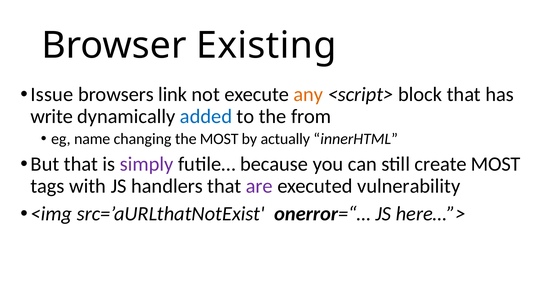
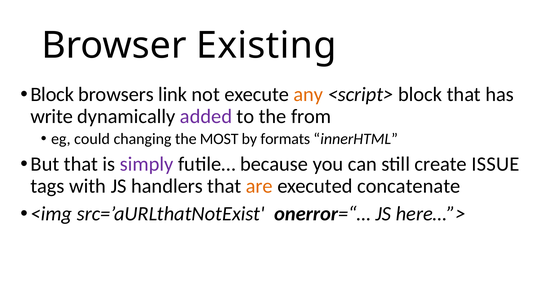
Issue at (52, 95): Issue -> Block
added colour: blue -> purple
name: name -> could
actually: actually -> formats
create MOST: MOST -> ISSUE
are colour: purple -> orange
vulnerability: vulnerability -> concatenate
